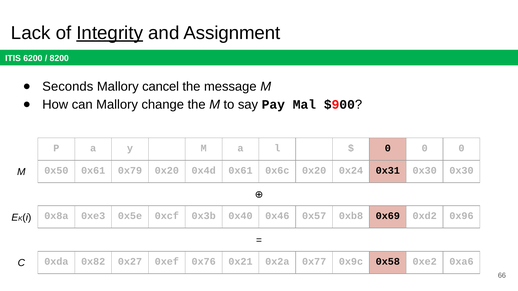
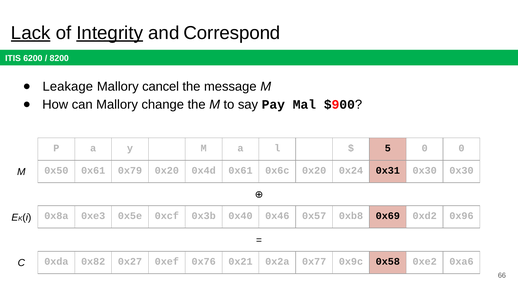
Lack underline: none -> present
Assignment: Assignment -> Correspond
Seconds: Seconds -> Leakage
0 at (388, 148): 0 -> 5
